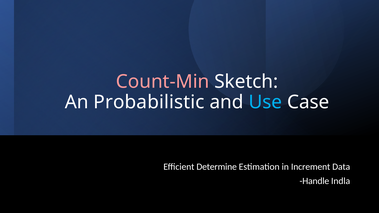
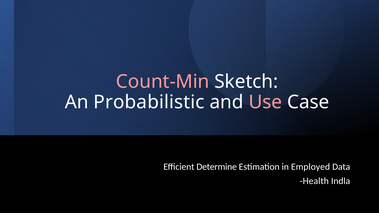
Use colour: light blue -> pink
Increment: Increment -> Employed
Handle: Handle -> Health
